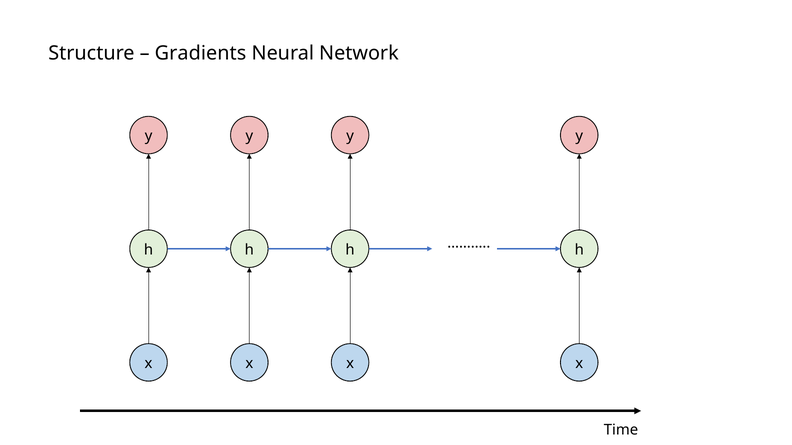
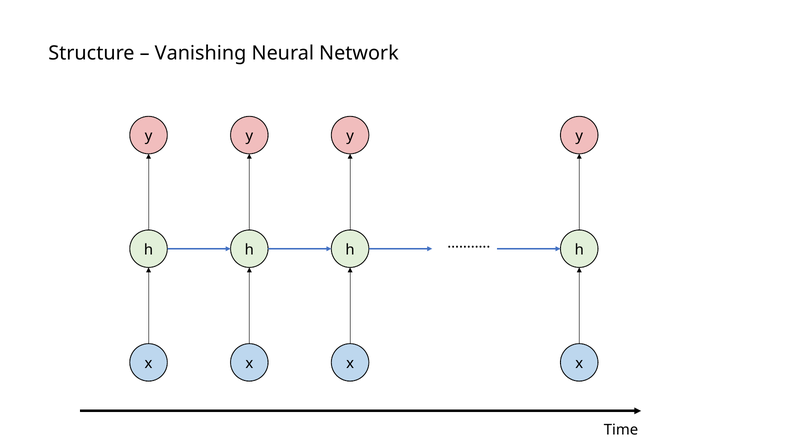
Gradients: Gradients -> Vanishing
